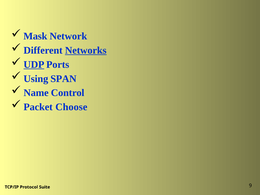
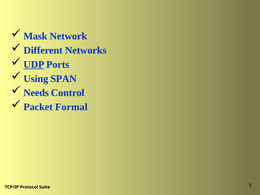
Networks underline: present -> none
Name: Name -> Needs
Choose: Choose -> Formal
